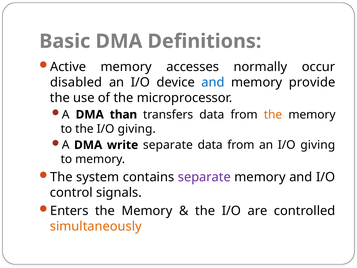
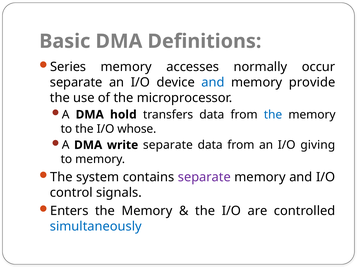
Active: Active -> Series
disabled at (76, 82): disabled -> separate
than: than -> hold
the at (273, 114) colour: orange -> blue
the I/O giving: giving -> whose
simultaneously colour: orange -> blue
